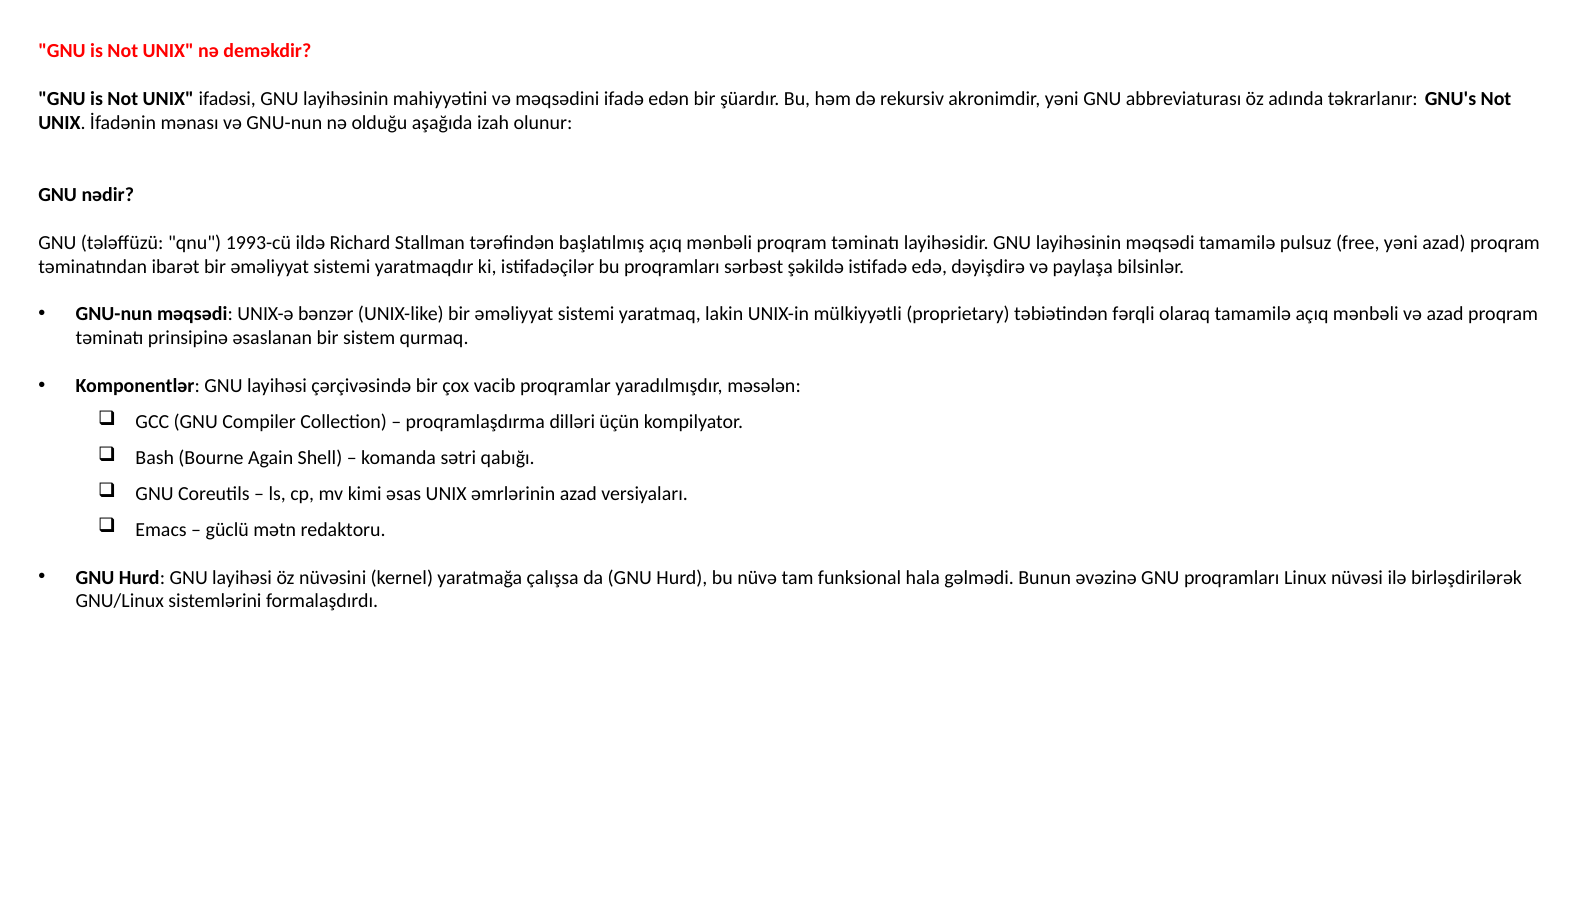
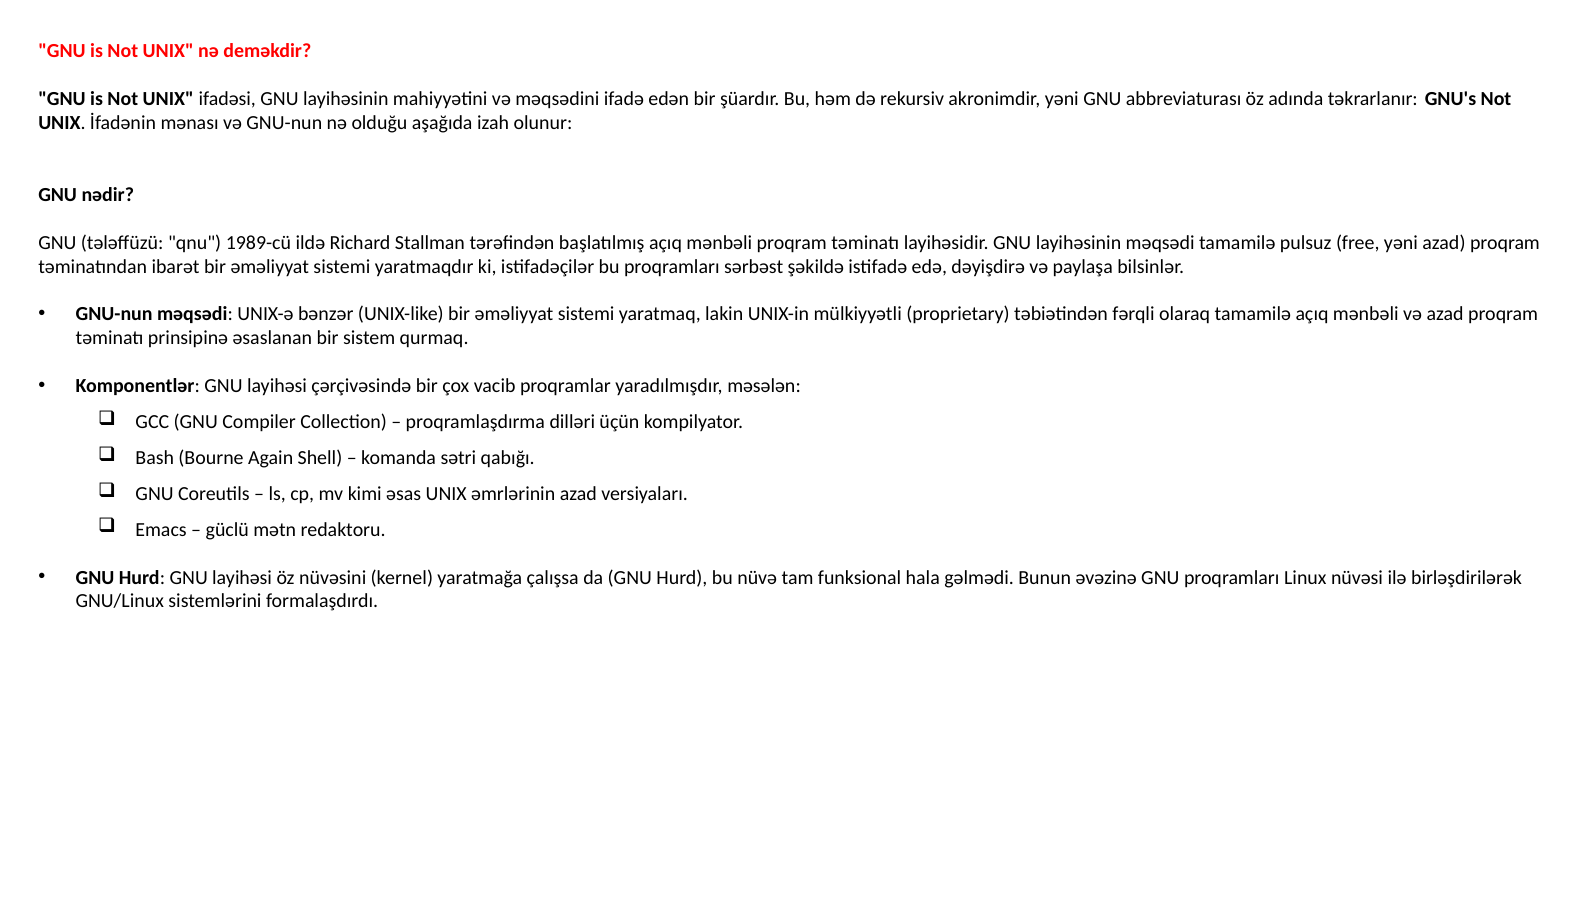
1993-cü: 1993-cü -> 1989-cü
